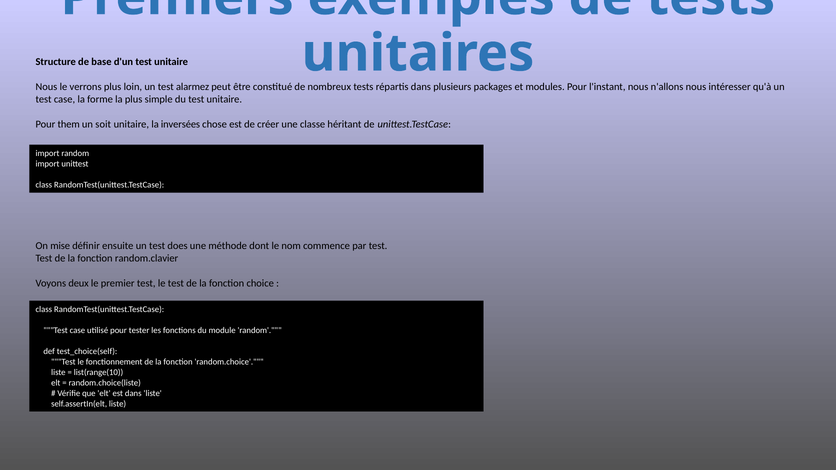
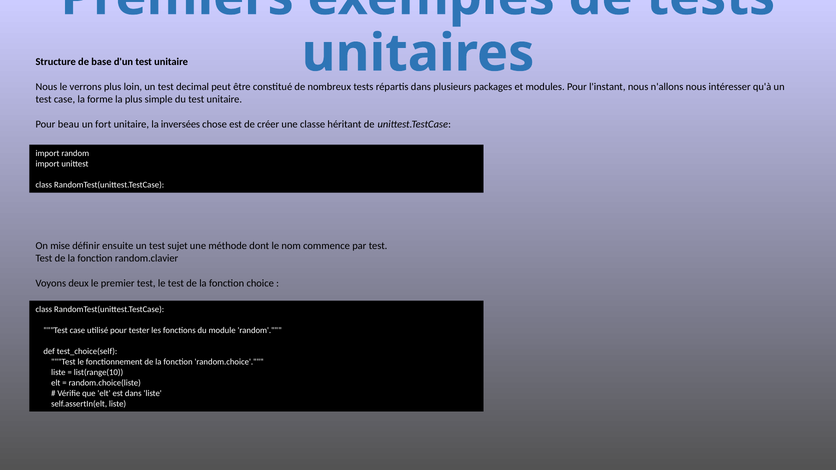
alarmez: alarmez -> decimal
them: them -> beau
soit: soit -> fort
does: does -> sujet
